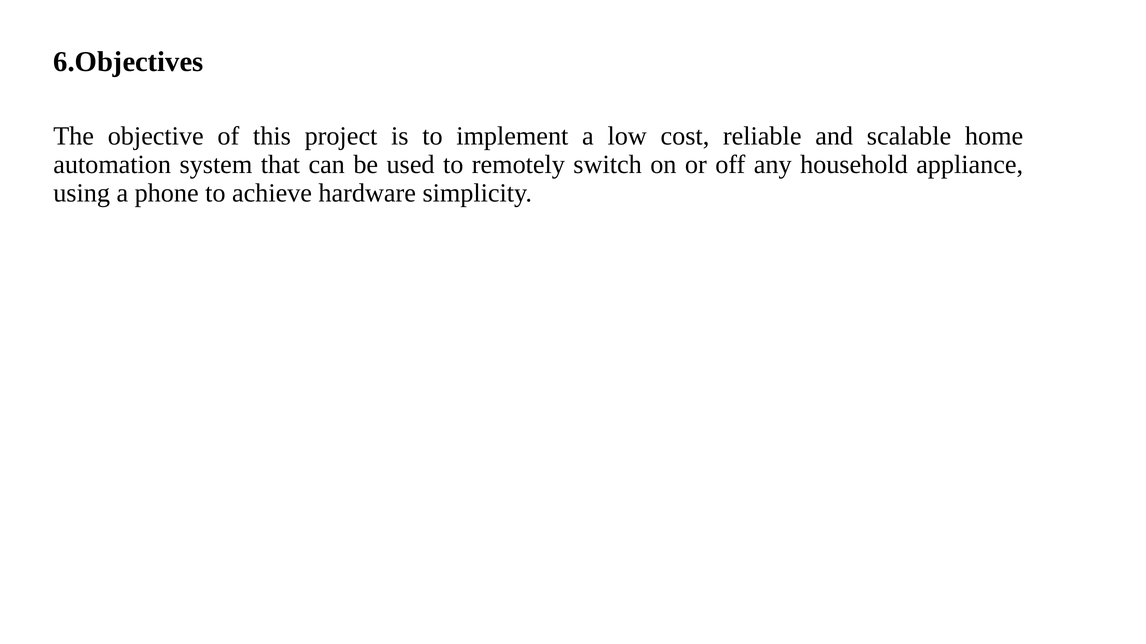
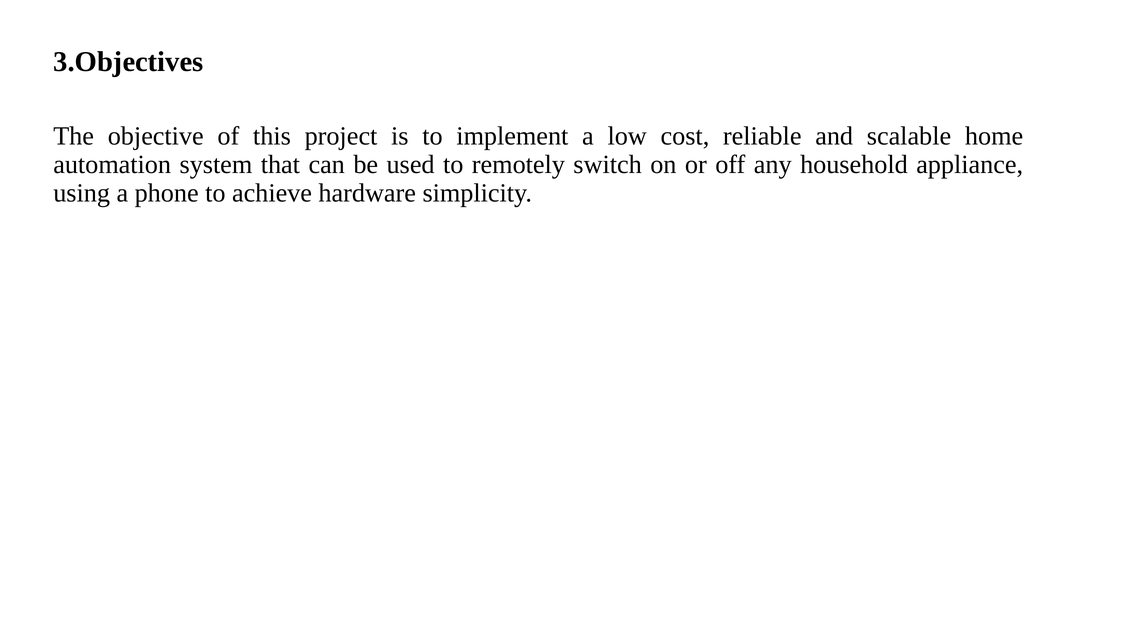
6.Objectives: 6.Objectives -> 3.Objectives
